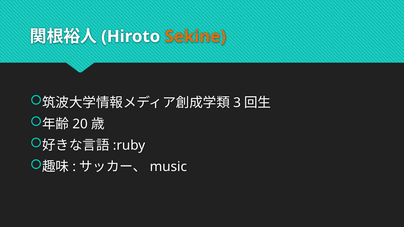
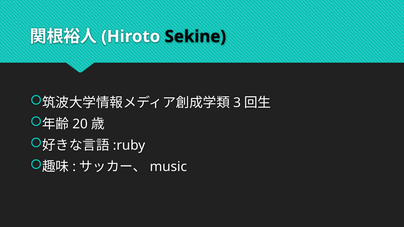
Sekine colour: orange -> black
